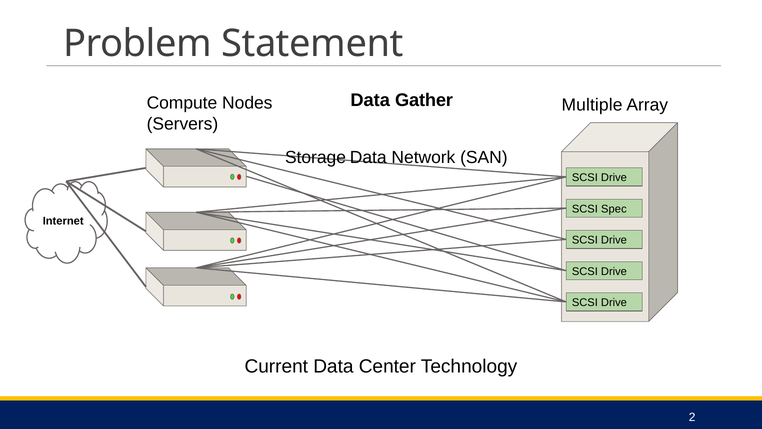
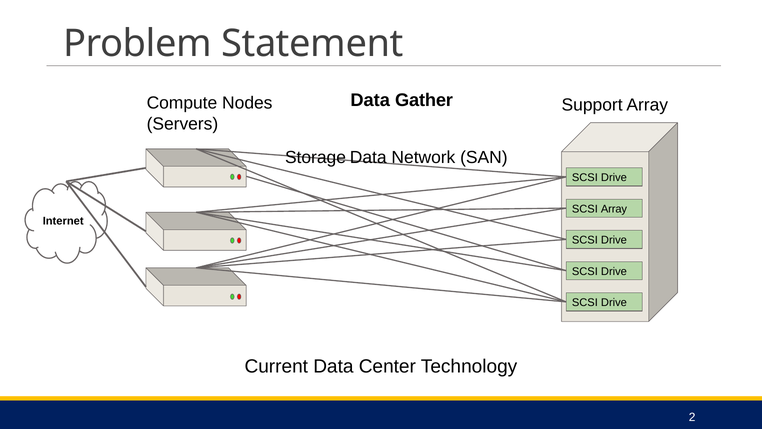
Multiple: Multiple -> Support
SCSI Spec: Spec -> Array
